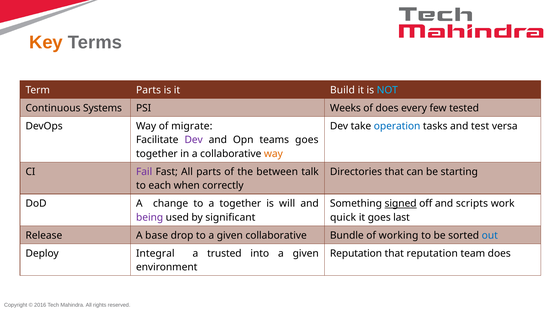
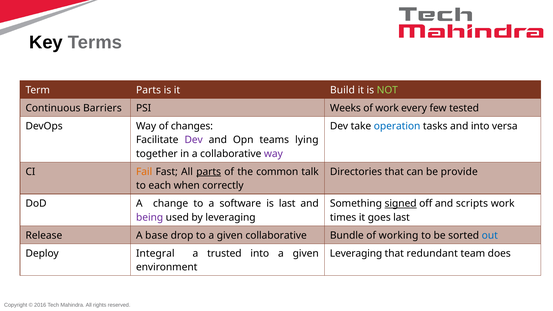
Key colour: orange -> black
NOT colour: light blue -> light green
Systems: Systems -> Barriers
of does: does -> work
migrate: migrate -> changes
and test: test -> into
teams goes: goes -> lying
way at (273, 154) colour: orange -> purple
Fail colour: purple -> orange
parts at (209, 172) underline: none -> present
between: between -> common
starting: starting -> provide
a together: together -> software
is will: will -> last
by significant: significant -> leveraging
quick: quick -> times
Reputation at (356, 253): Reputation -> Leveraging
that reputation: reputation -> redundant
